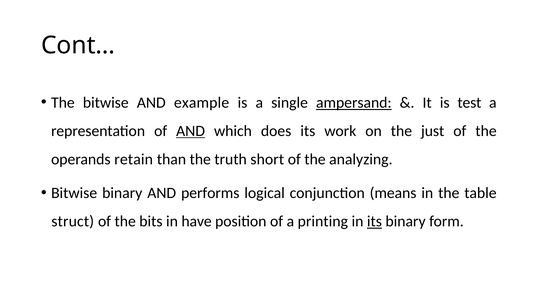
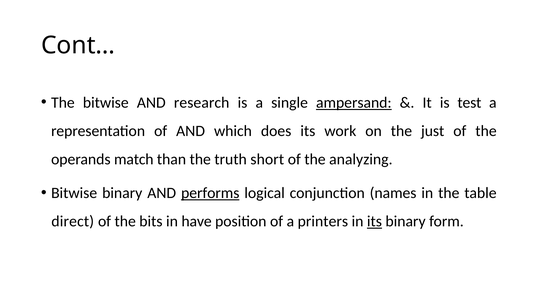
example: example -> research
AND at (191, 131) underline: present -> none
retain: retain -> match
performs underline: none -> present
means: means -> names
struct: struct -> direct
printing: printing -> printers
